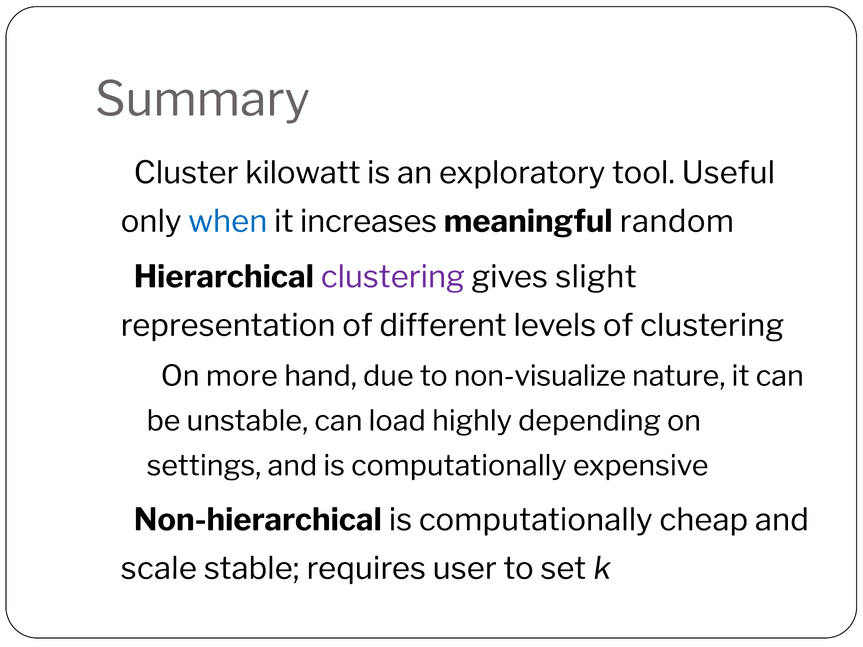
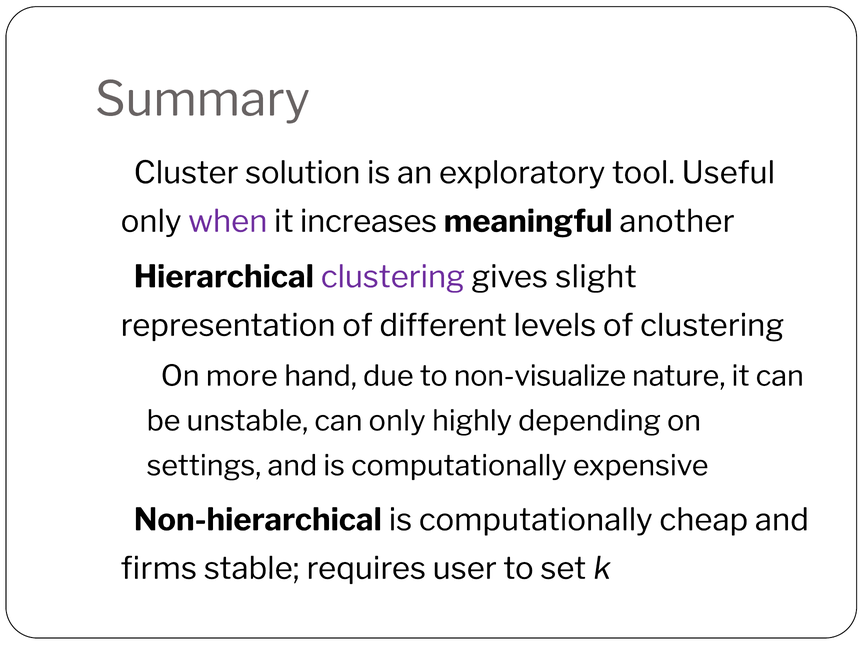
kilowatt: kilowatt -> solution
when colour: blue -> purple
random: random -> another
can load: load -> only
scale: scale -> firms
